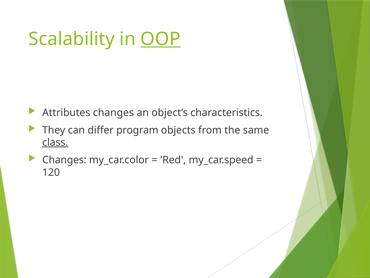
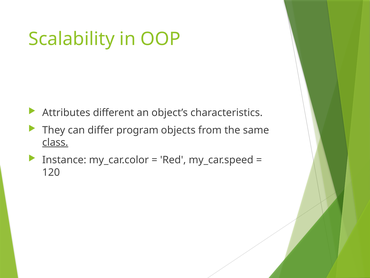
OOP underline: present -> none
Attributes changes: changes -> different
Changes at (64, 160): Changes -> Instance
